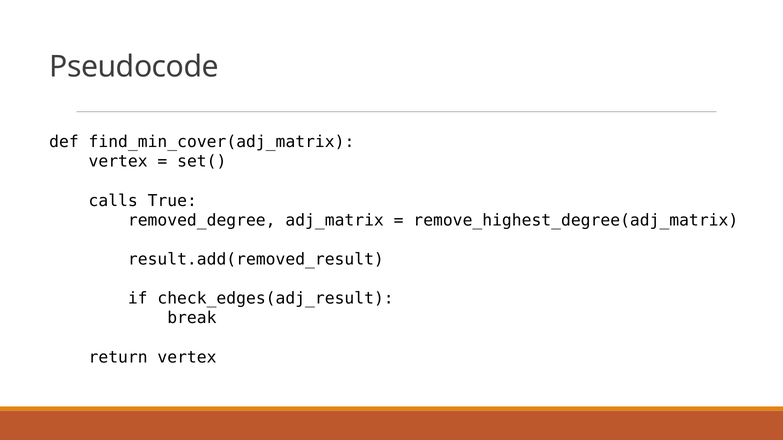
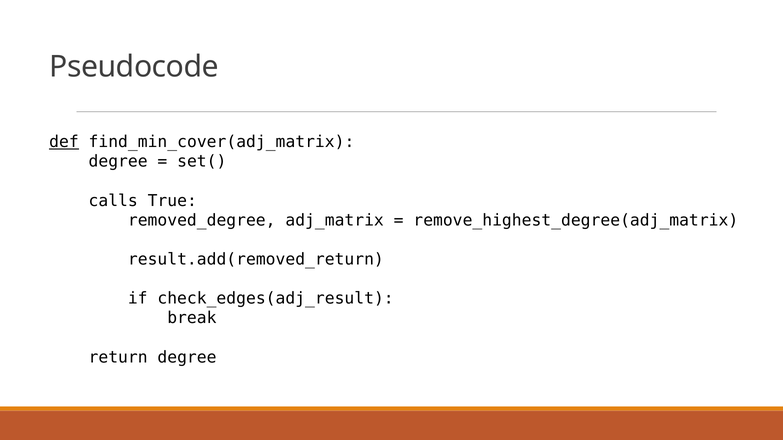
def underline: none -> present
vertex at (118, 162): vertex -> degree
result.add(removed_result: result.add(removed_result -> result.add(removed_return
return vertex: vertex -> degree
